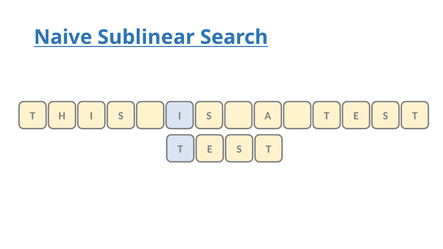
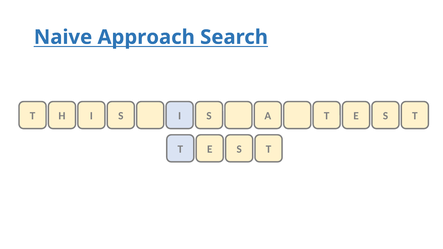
Sublinear: Sublinear -> Approach
